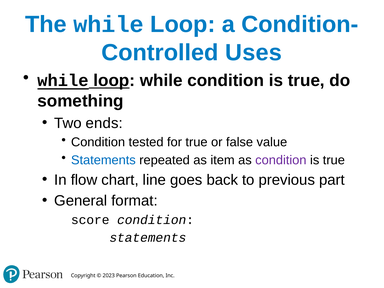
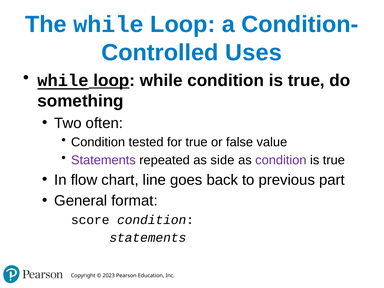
ends: ends -> often
Statements at (103, 160) colour: blue -> purple
item: item -> side
